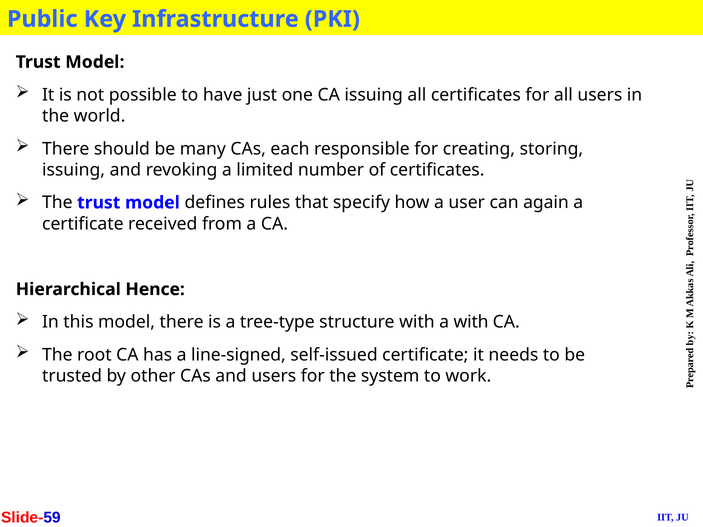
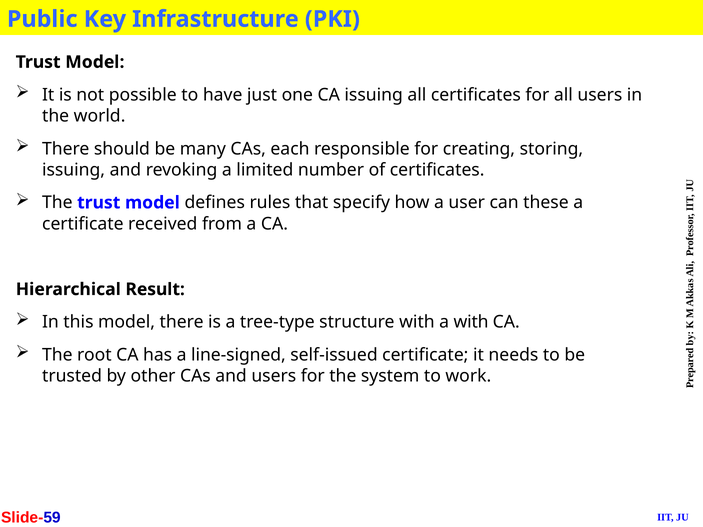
again: again -> these
Hence: Hence -> Result
